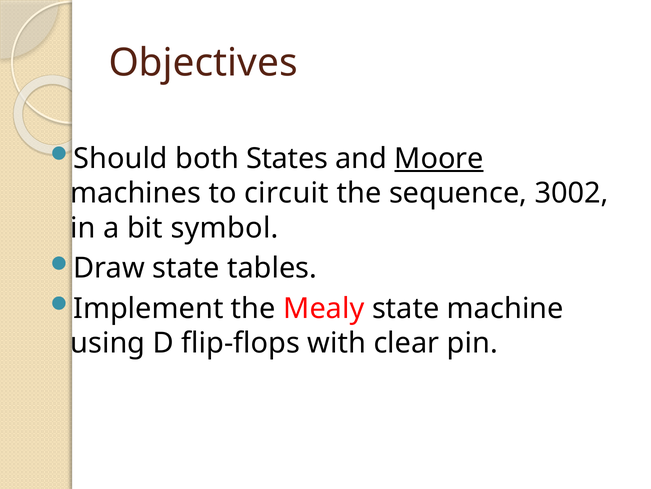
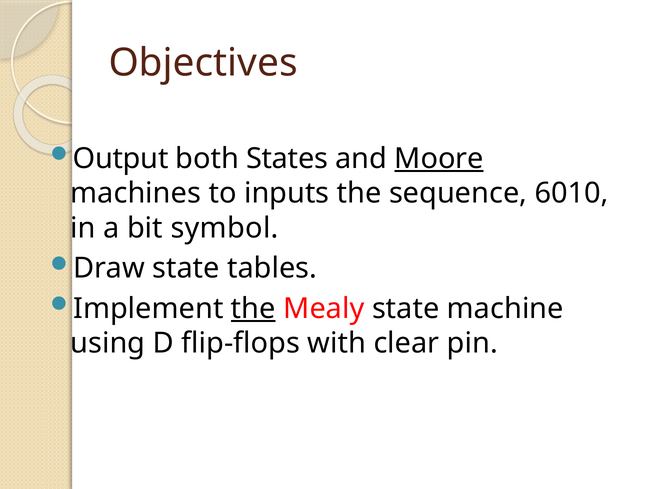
Should: Should -> Output
circuit: circuit -> inputs
3002: 3002 -> 6010
the at (253, 308) underline: none -> present
